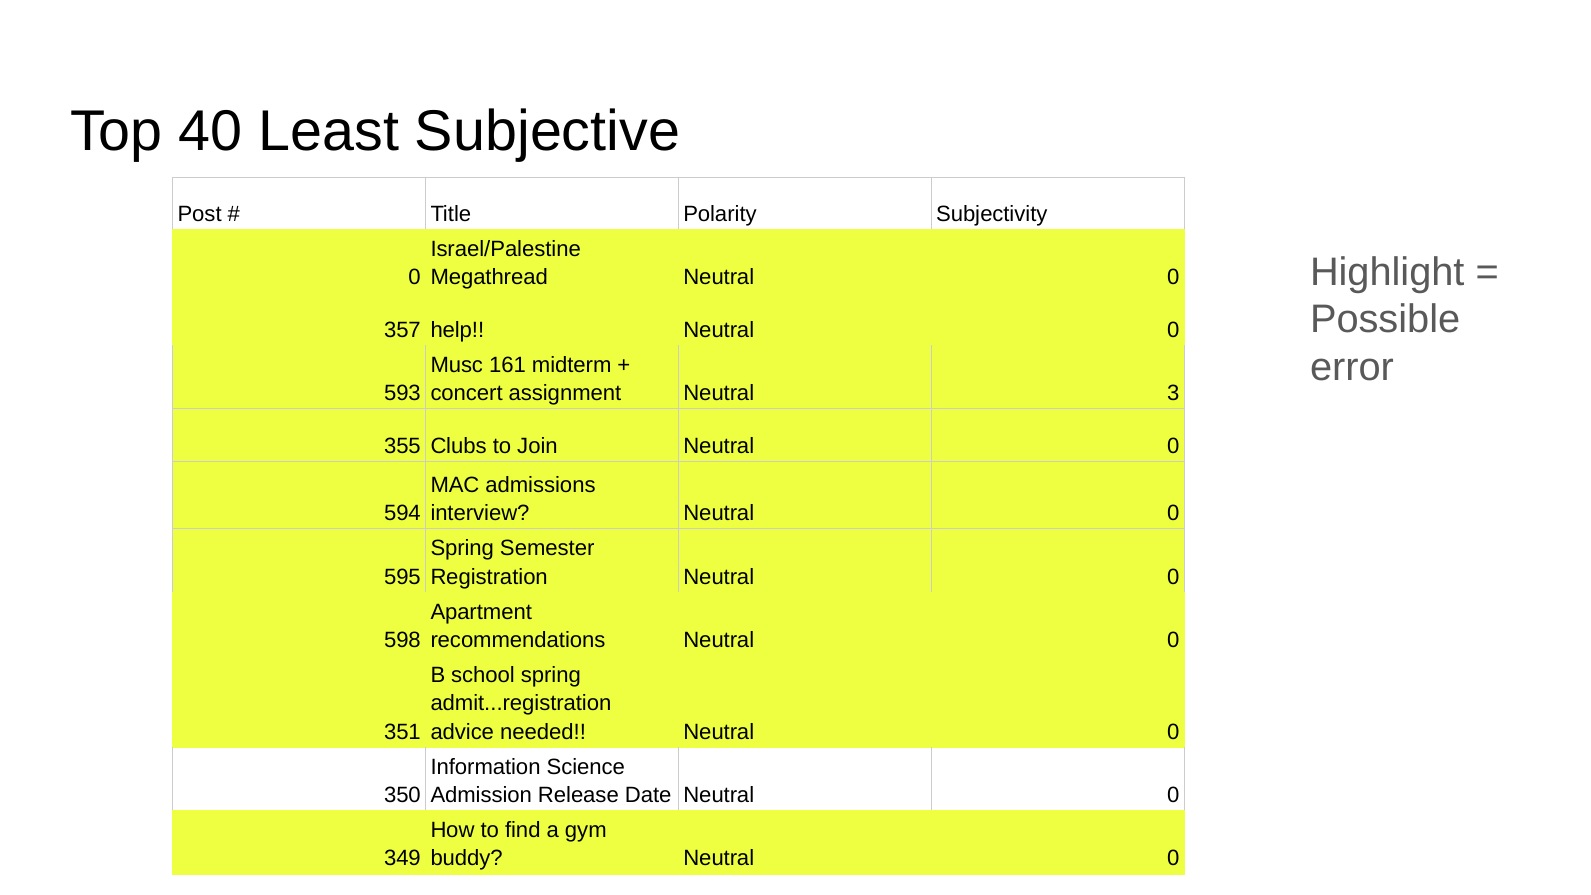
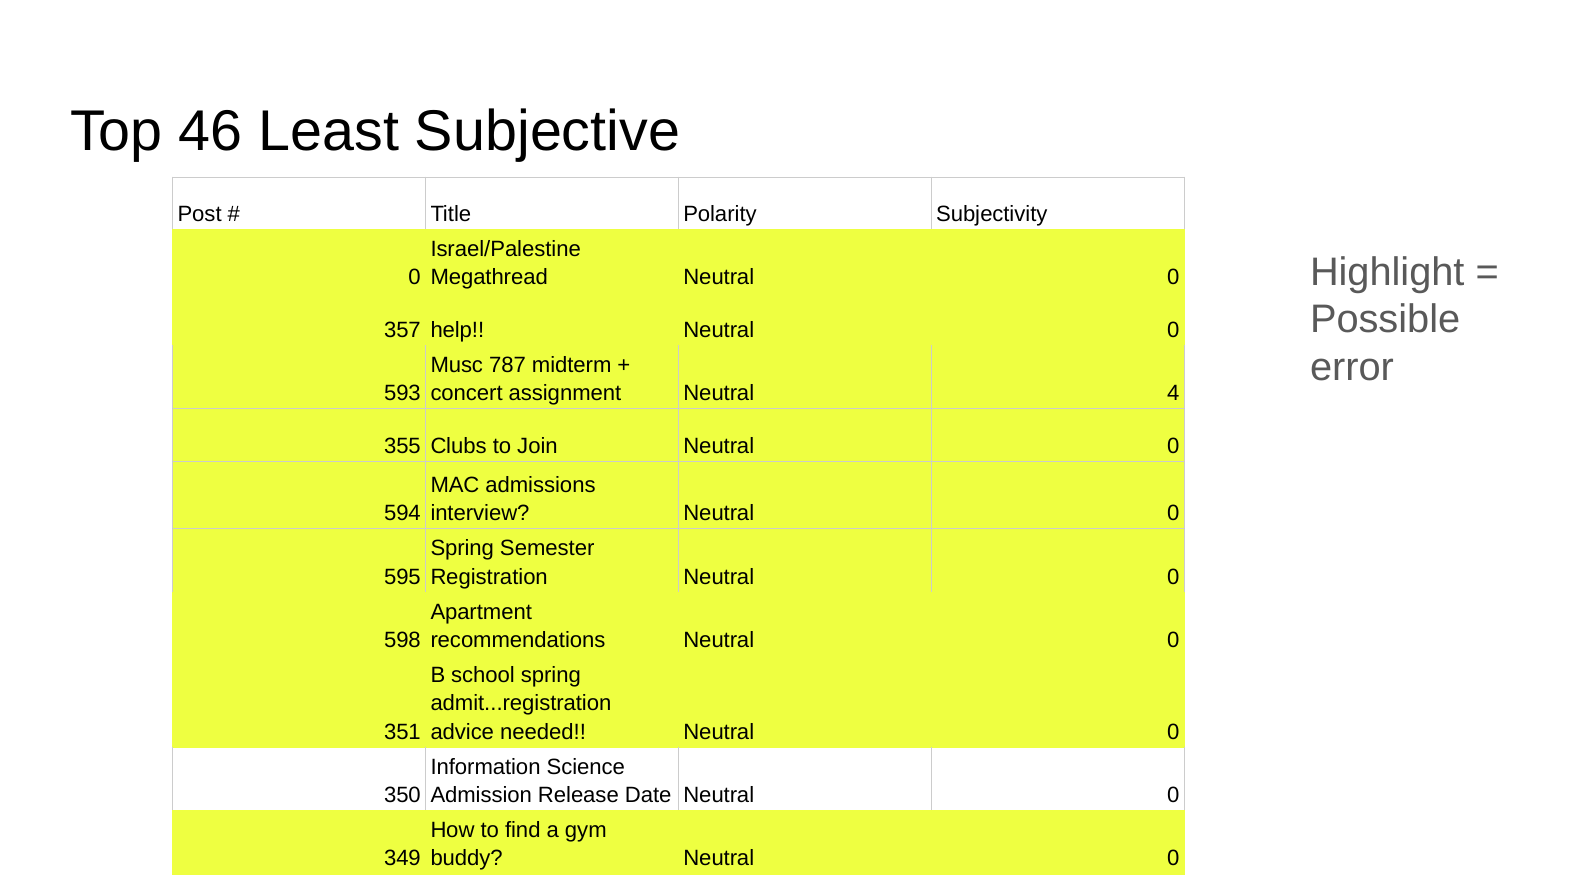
40: 40 -> 46
161: 161 -> 787
3: 3 -> 4
